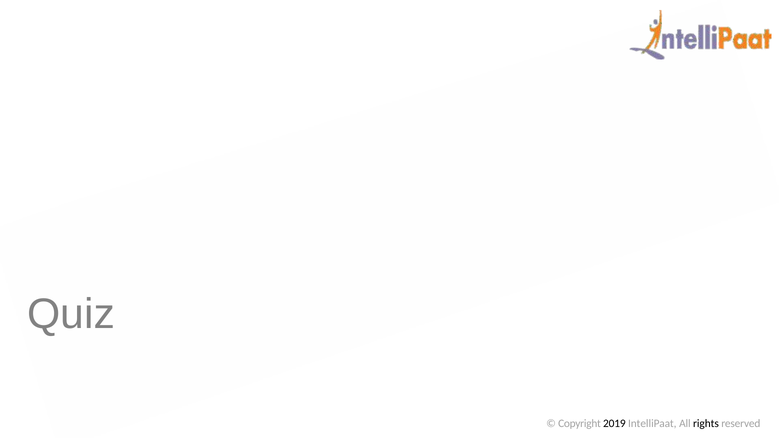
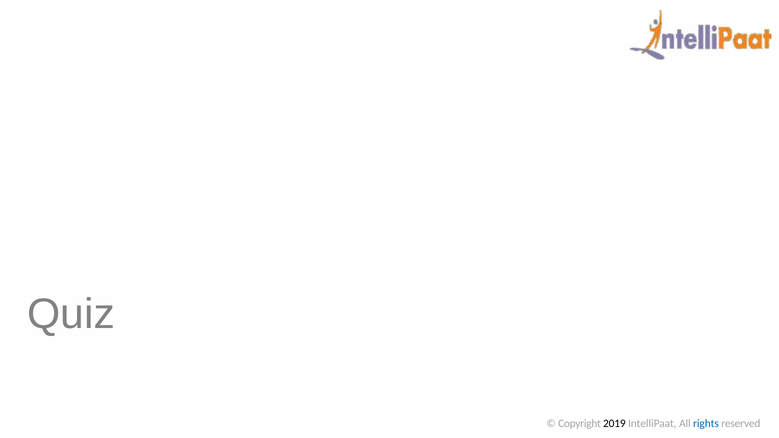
rights colour: black -> blue
